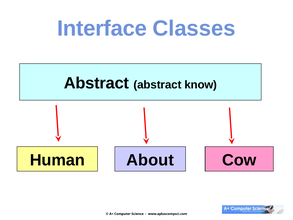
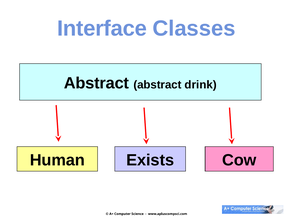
know: know -> drink
About: About -> Exists
